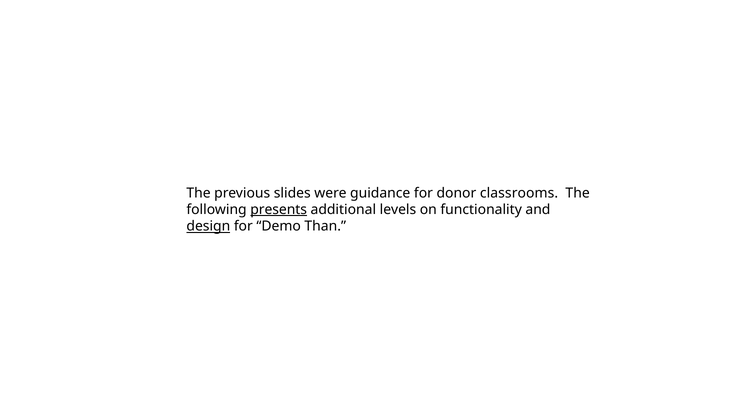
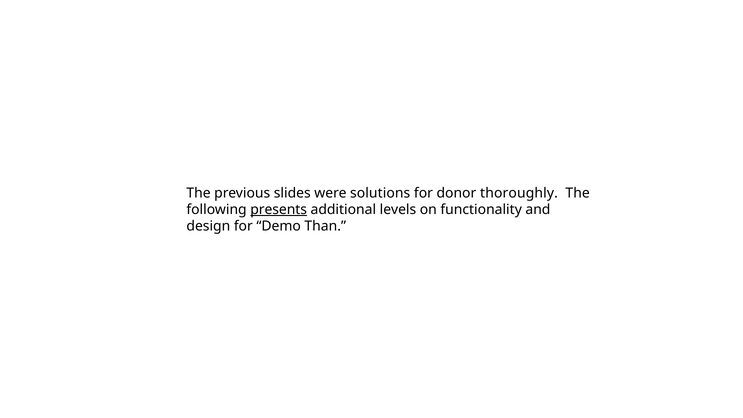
guidance: guidance -> solutions
classrooms: classrooms -> thoroughly
design underline: present -> none
